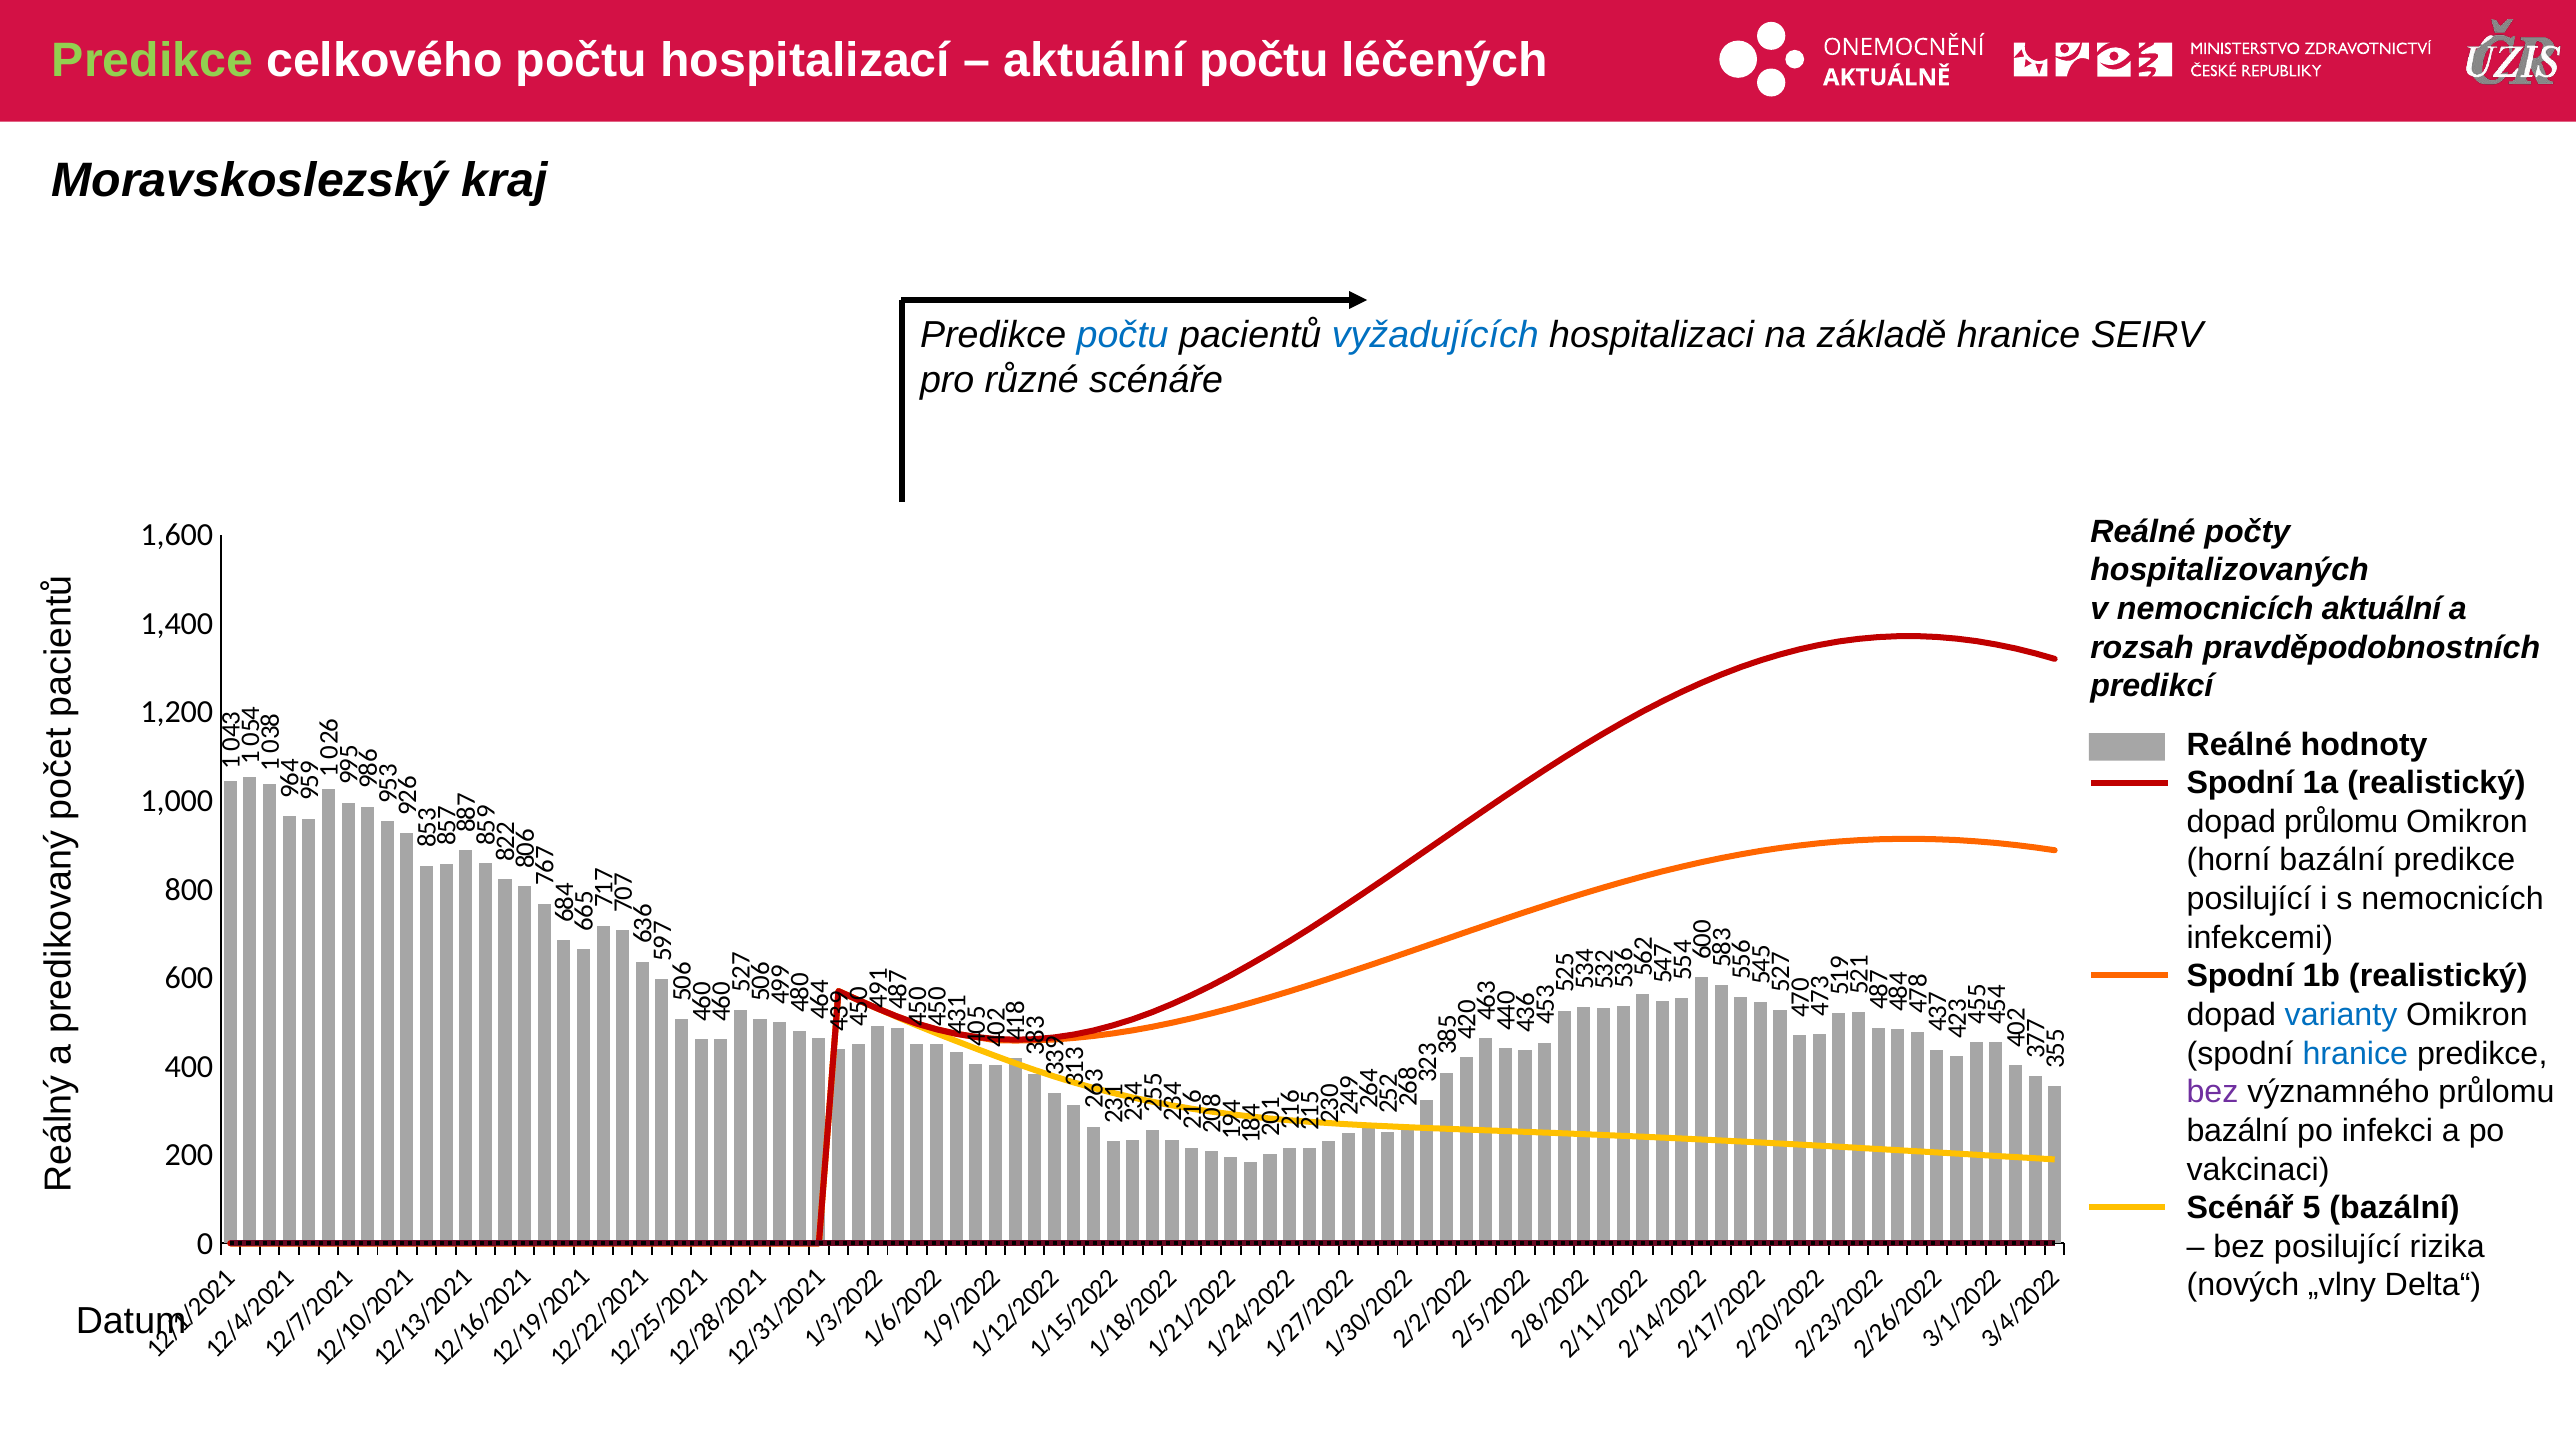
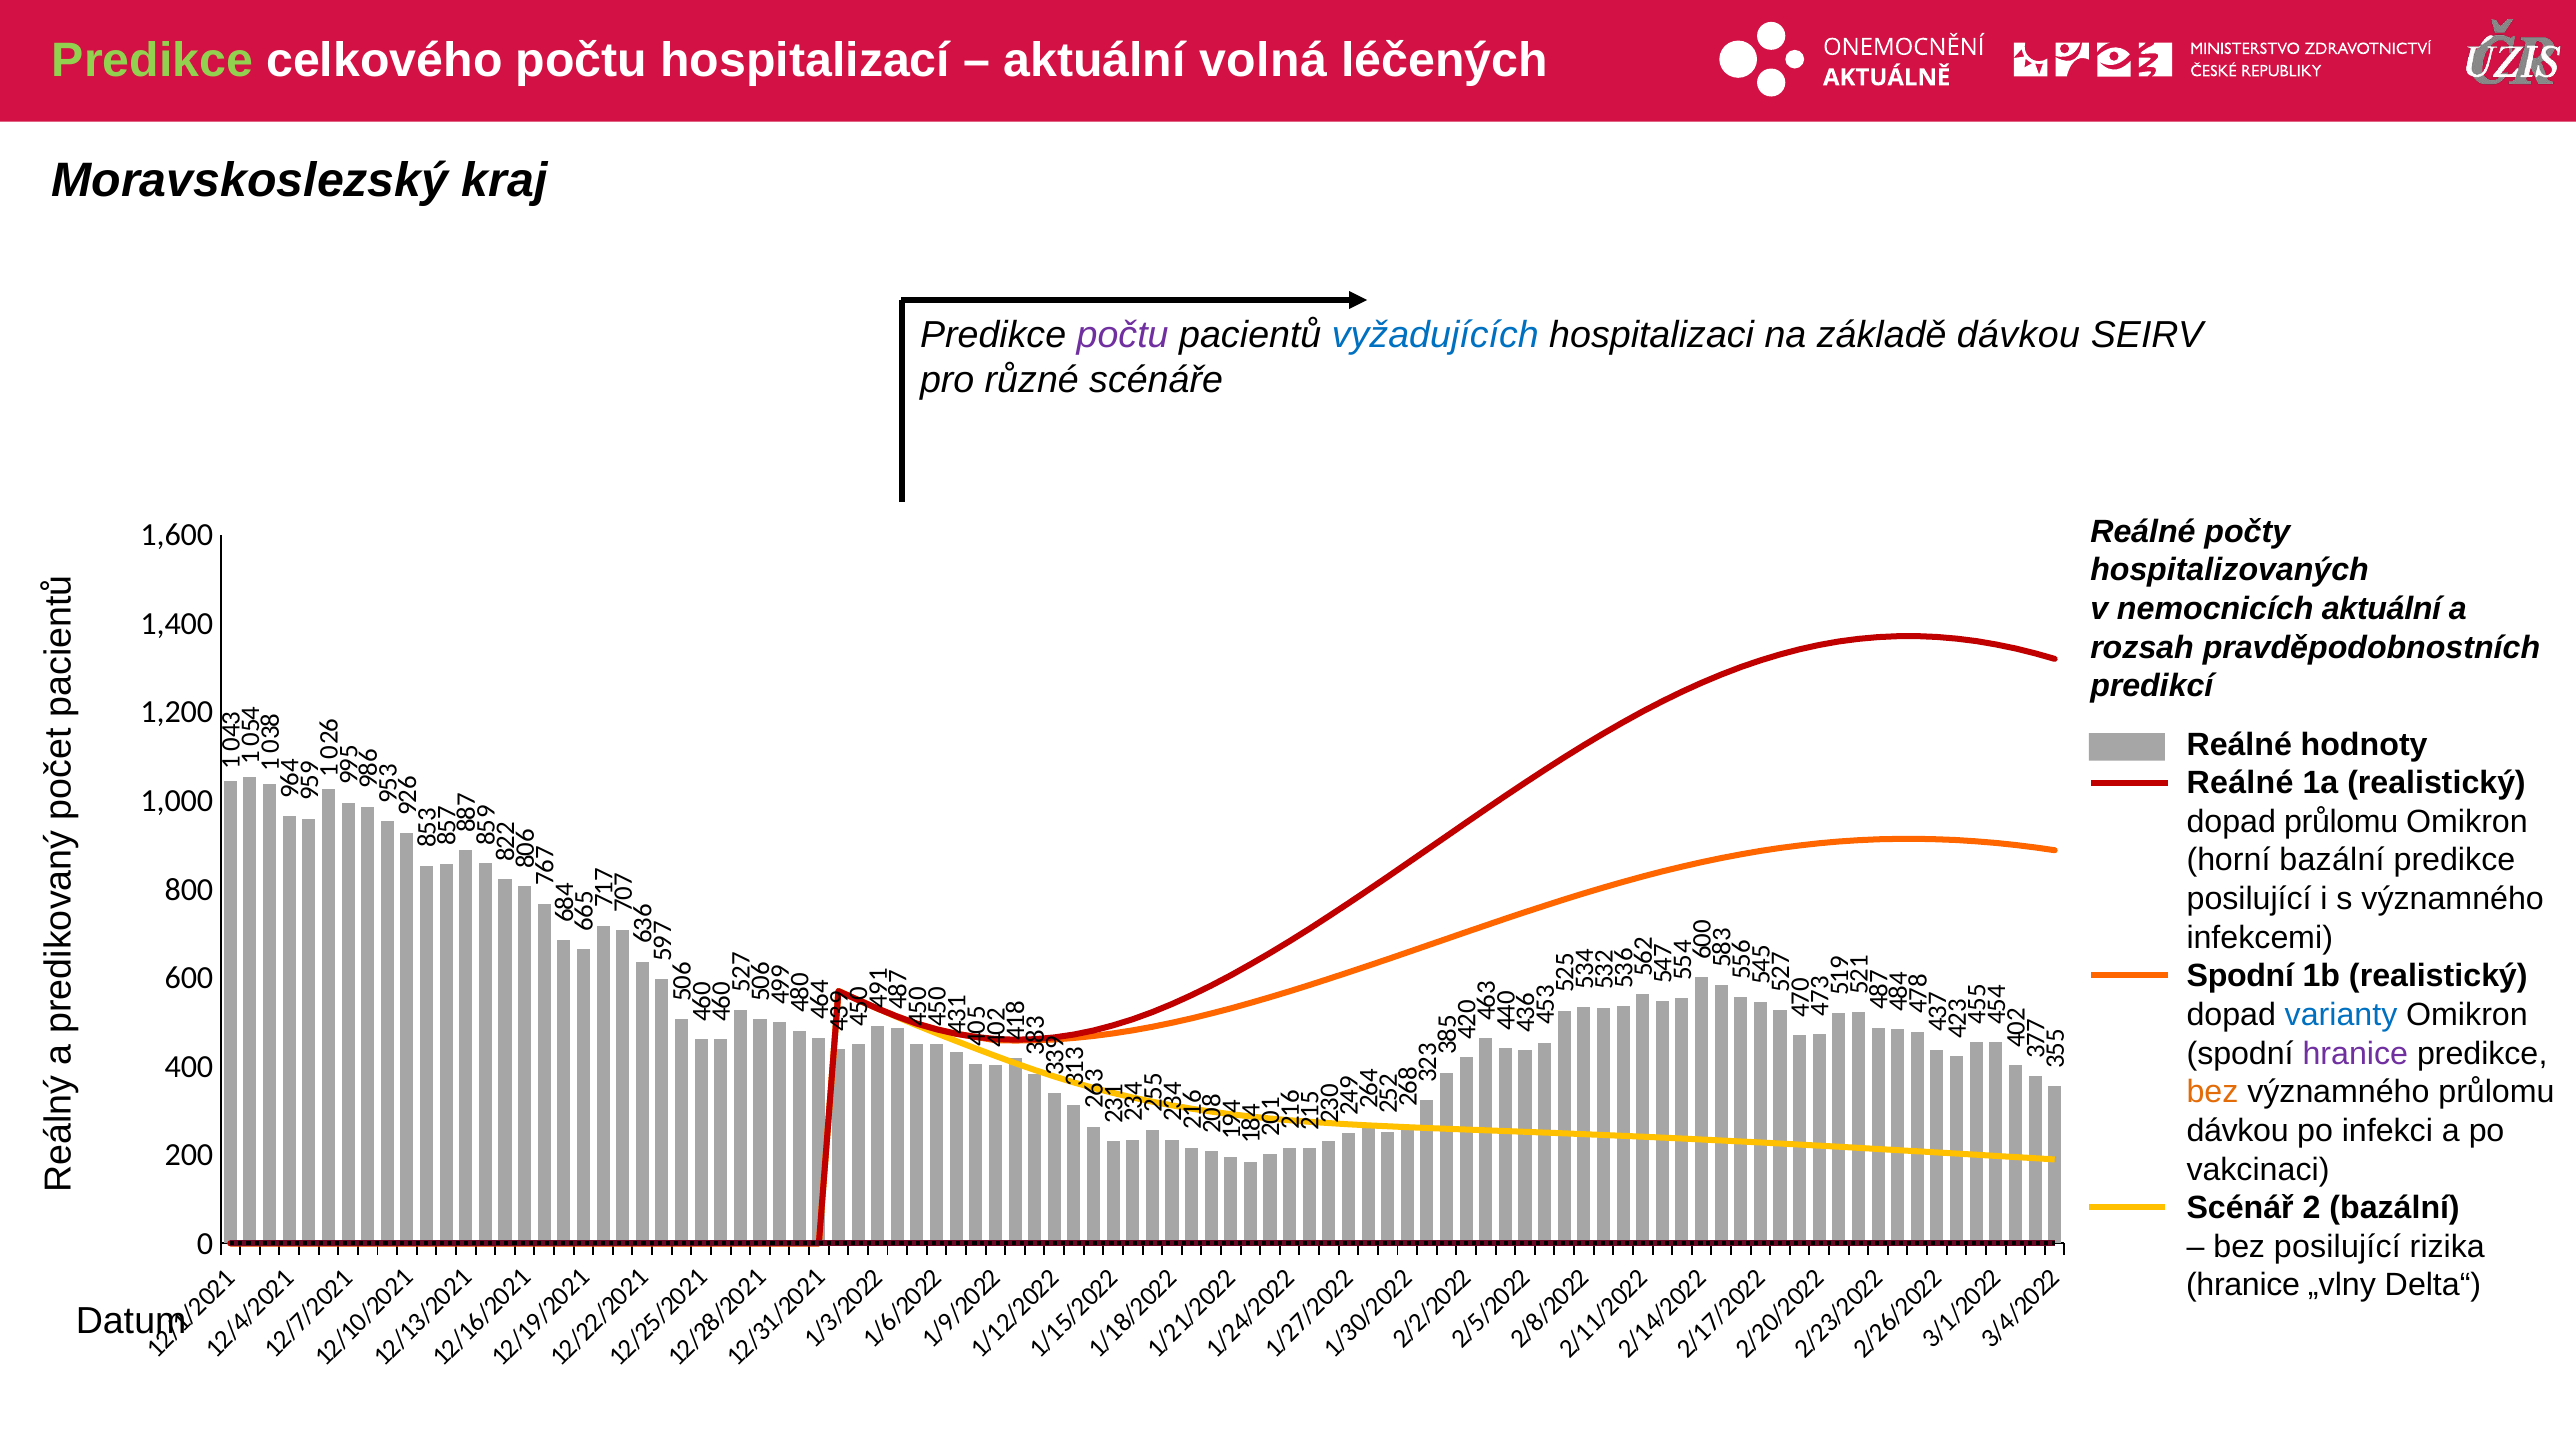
aktuální počtu: počtu -> volná
počtu at (1123, 335) colour: blue -> purple
základě hranice: hranice -> dávkou
Spodní at (2240, 783): Spodní -> Reálné
s nemocnicích: nemocnicích -> významného
hranice at (2355, 1053) colour: blue -> purple
bez at (2213, 1092) colour: purple -> orange
bazální at (2238, 1131): bazální -> dávkou
Scénář 5: 5 -> 2
nových at (2243, 1285): nových -> hranice
